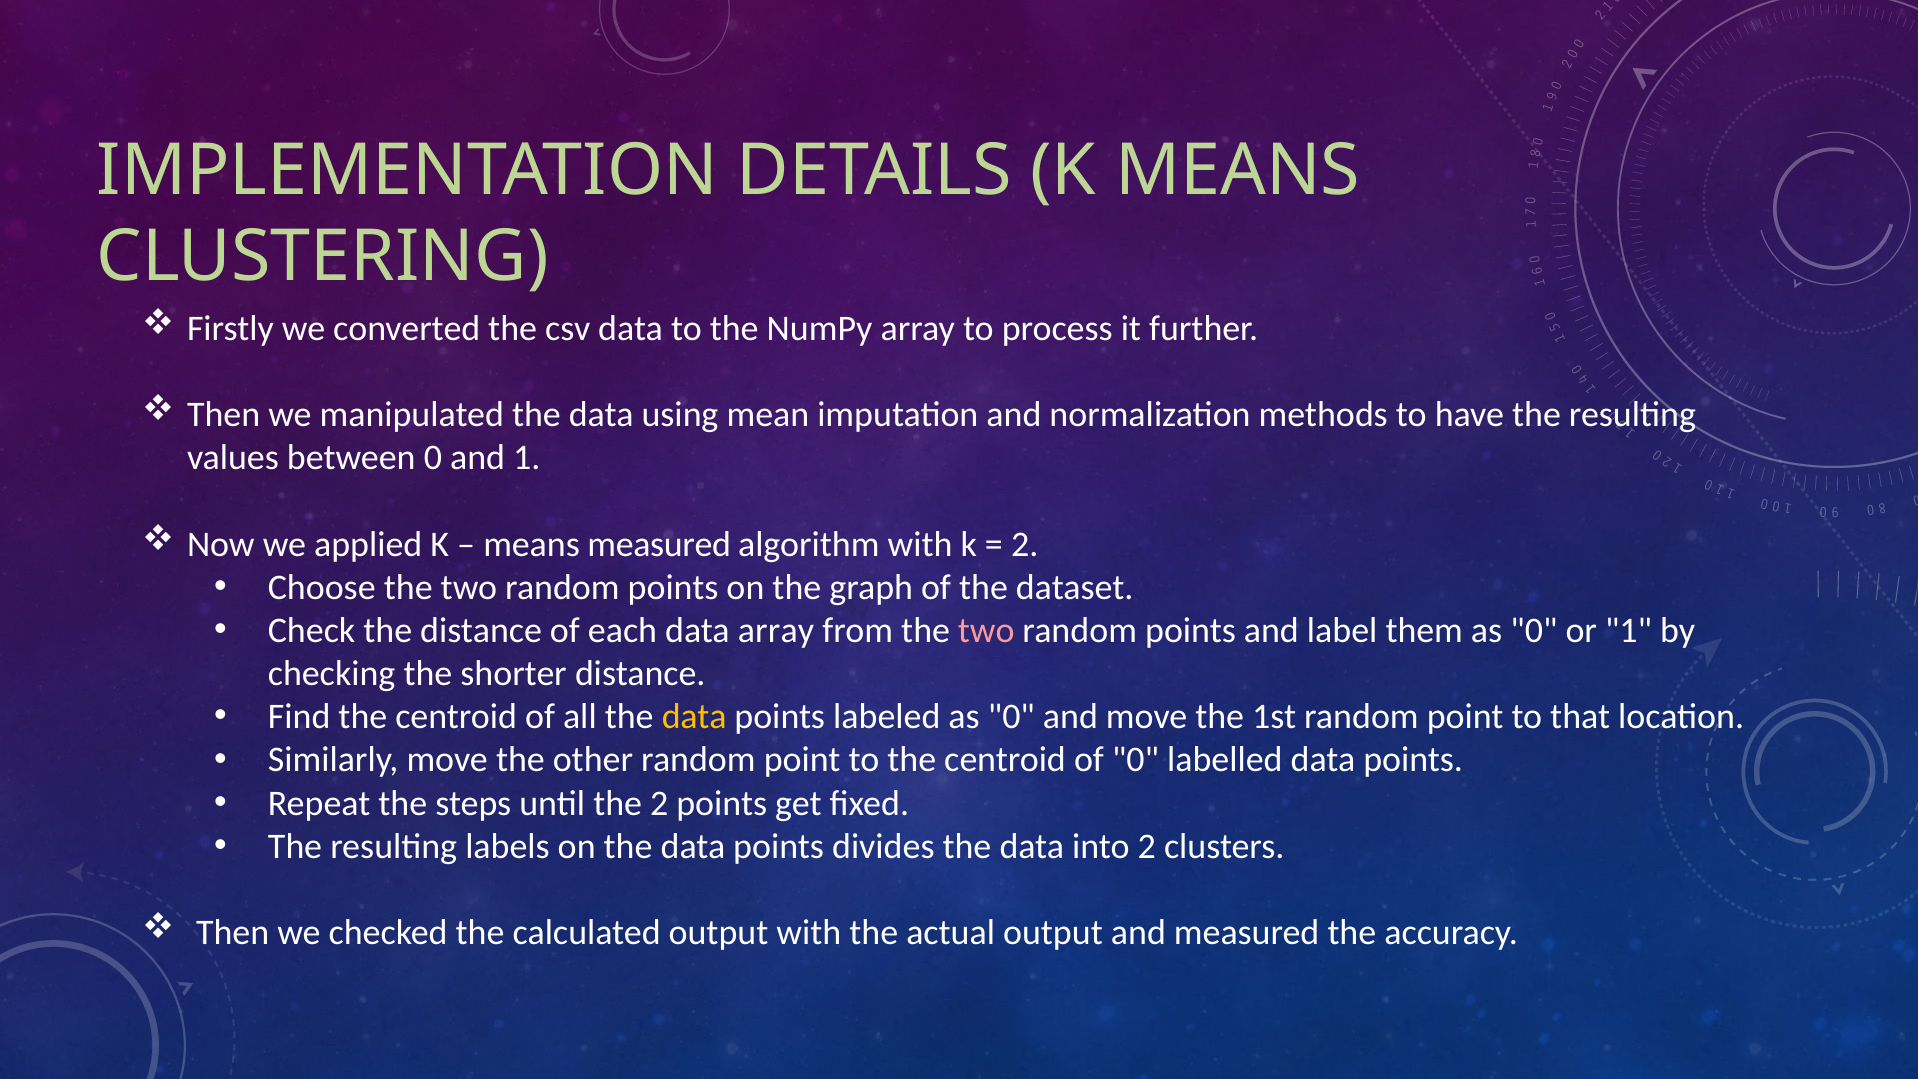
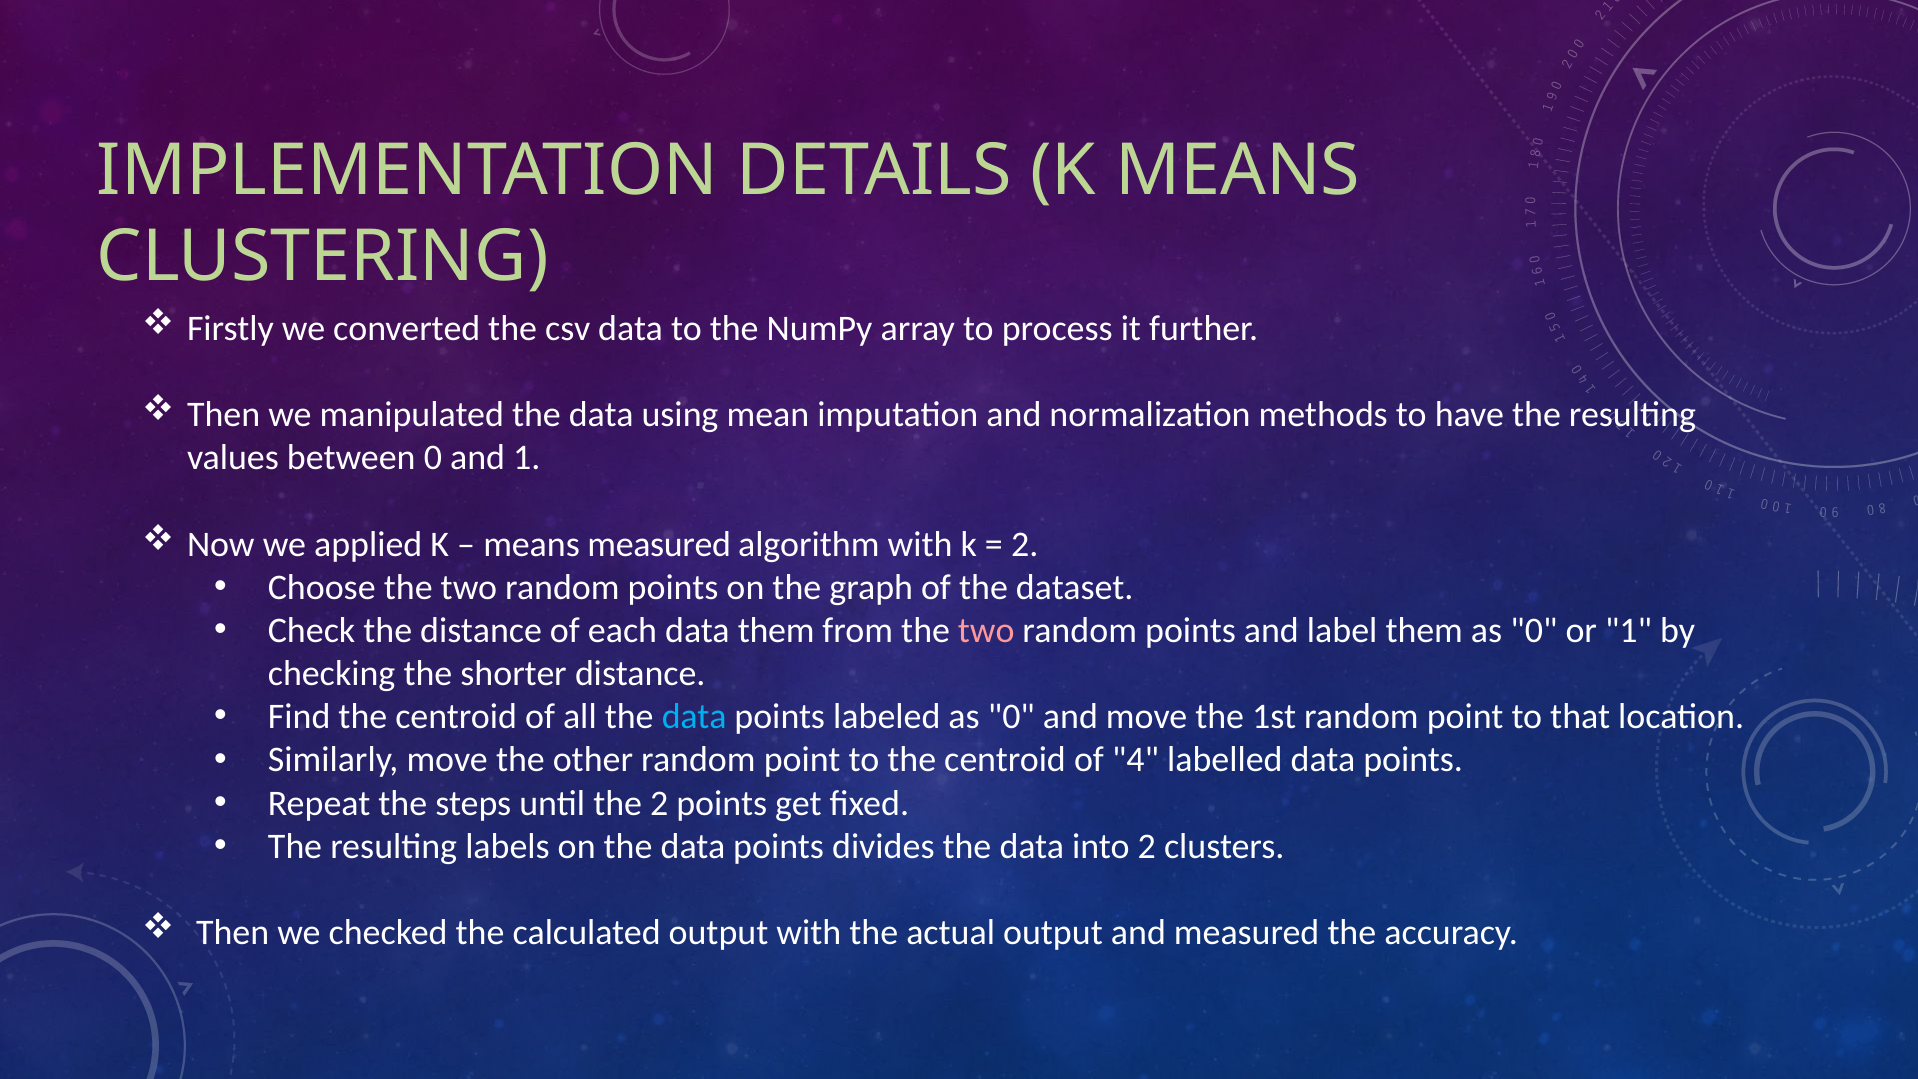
data array: array -> them
data at (694, 717) colour: yellow -> light blue
of 0: 0 -> 4
